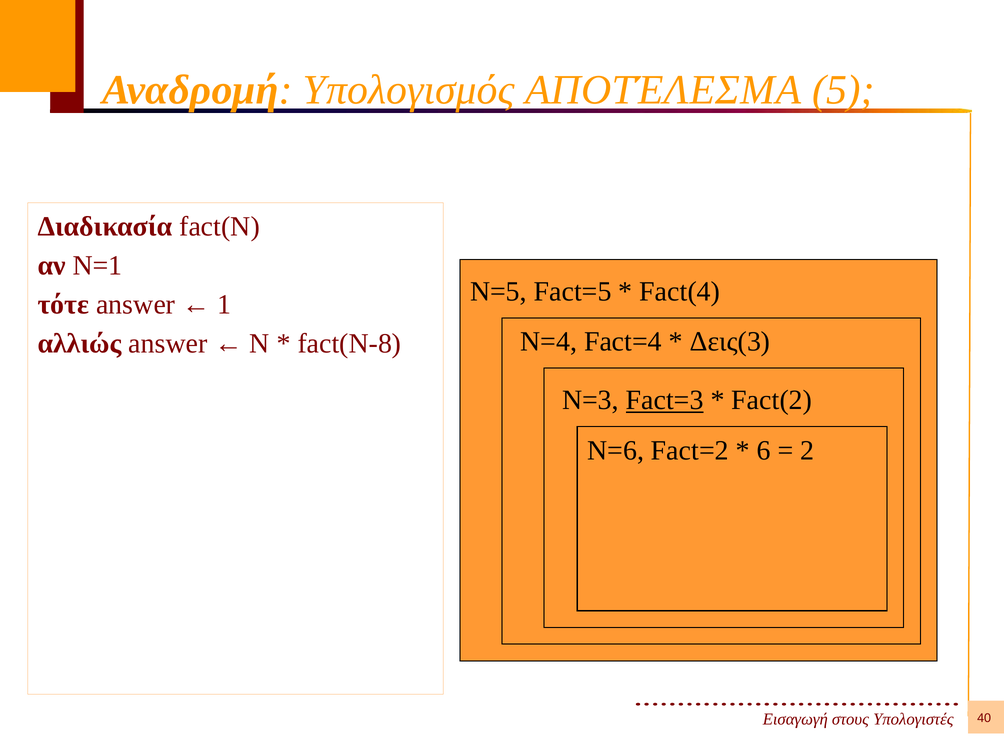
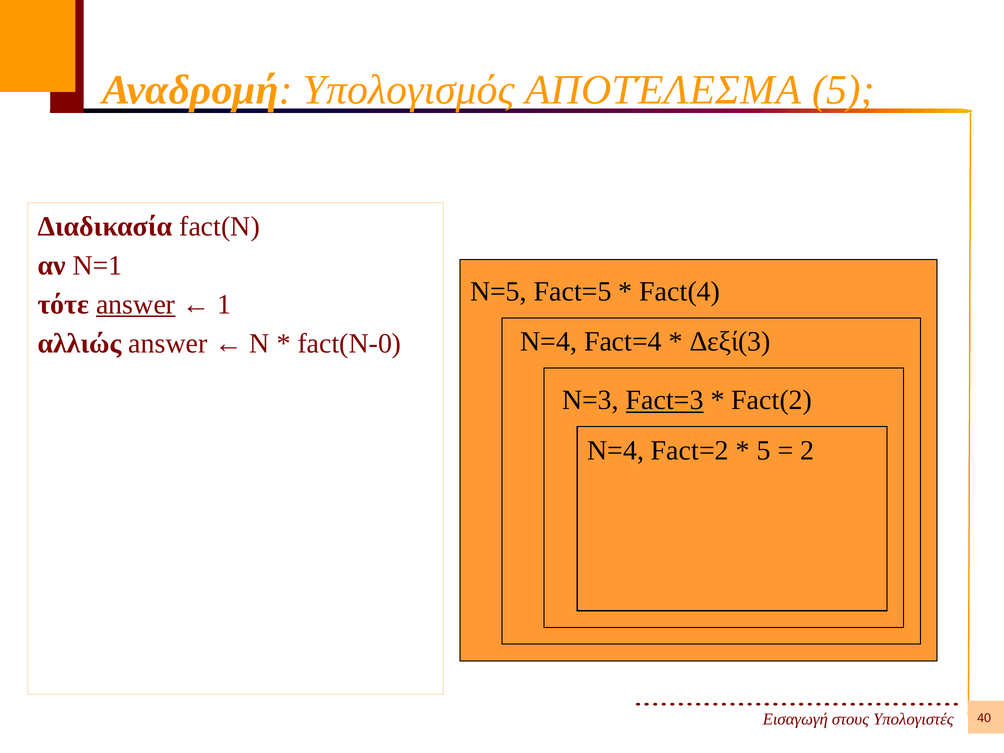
answer at (136, 304) underline: none -> present
Δεις(3: Δεις(3 -> Δεξί(3
fact(N-8: fact(N-8 -> fact(N-0
N=6 at (616, 450): N=6 -> N=4
6 at (763, 450): 6 -> 5
